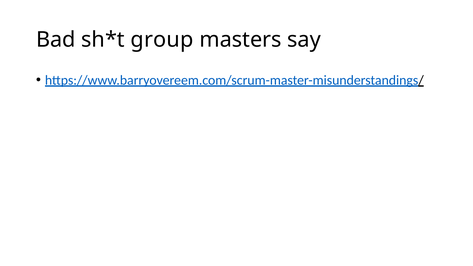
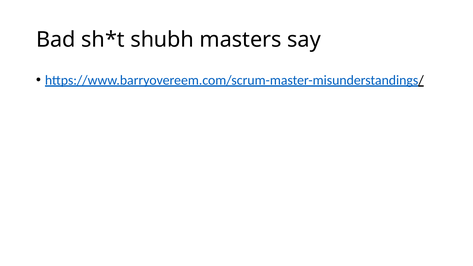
group: group -> shubh
